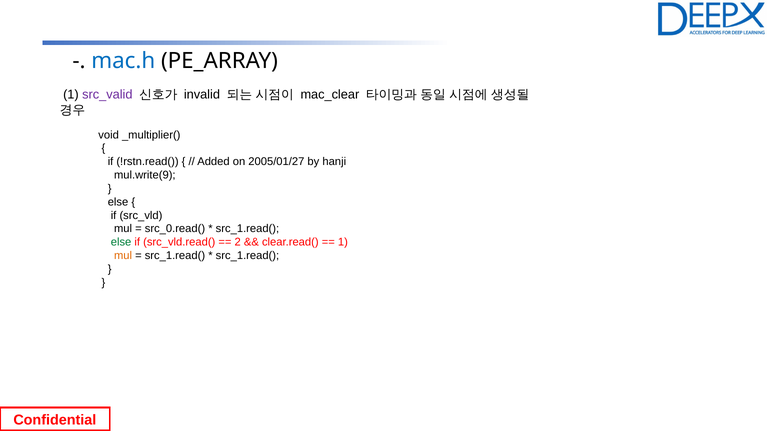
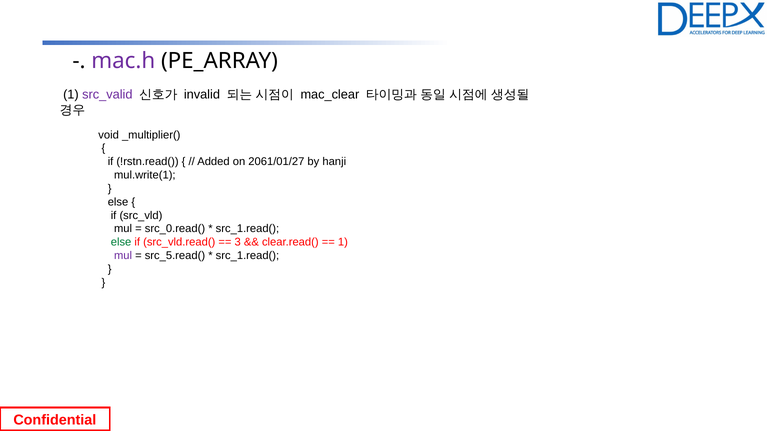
mac.h colour: blue -> purple
2005/01/27: 2005/01/27 -> 2061/01/27
mul.write(9: mul.write(9 -> mul.write(1
2: 2 -> 3
mul at (123, 256) colour: orange -> purple
src_1.read( at (175, 256): src_1.read( -> src_5.read(
